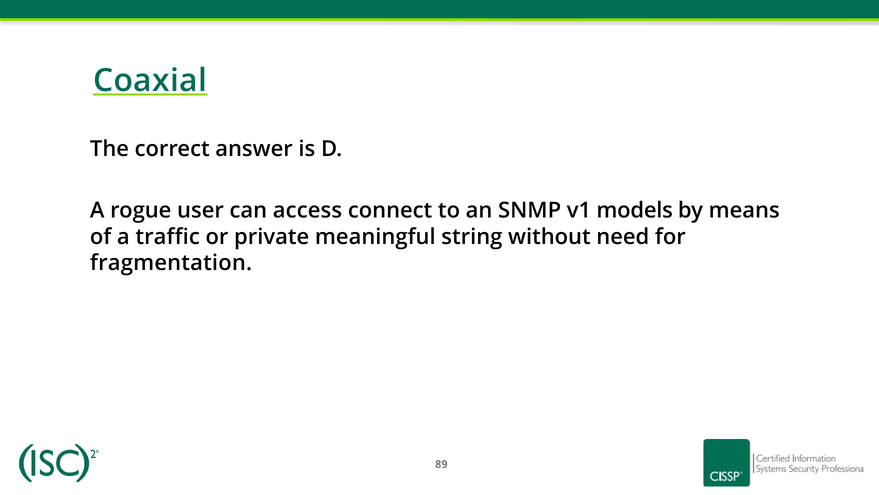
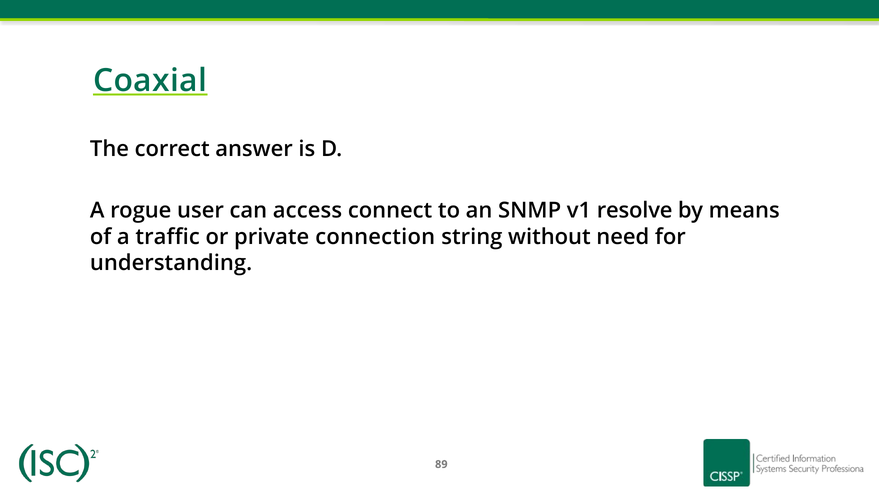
models: models -> resolve
meaningful: meaningful -> connection
fragmentation: fragmentation -> understanding
